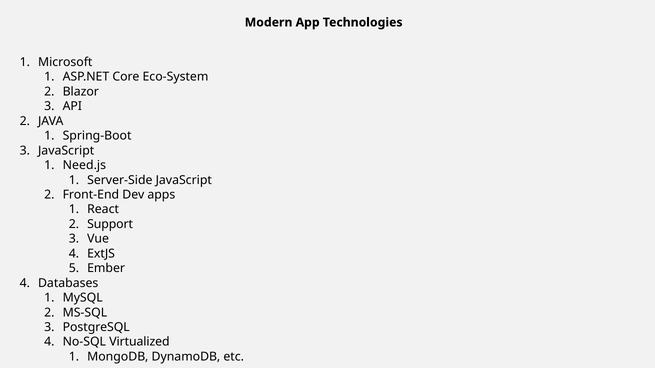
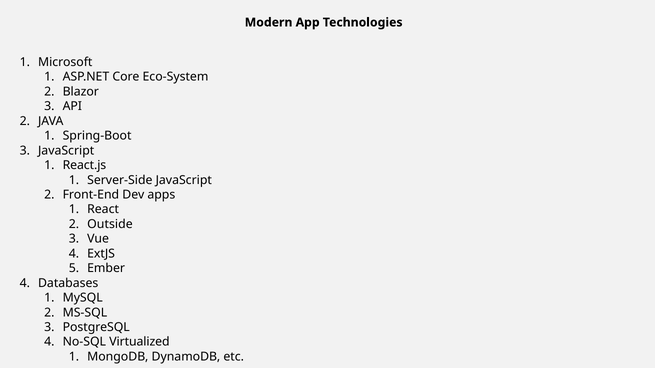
Need.js: Need.js -> React.js
Support: Support -> Outside
